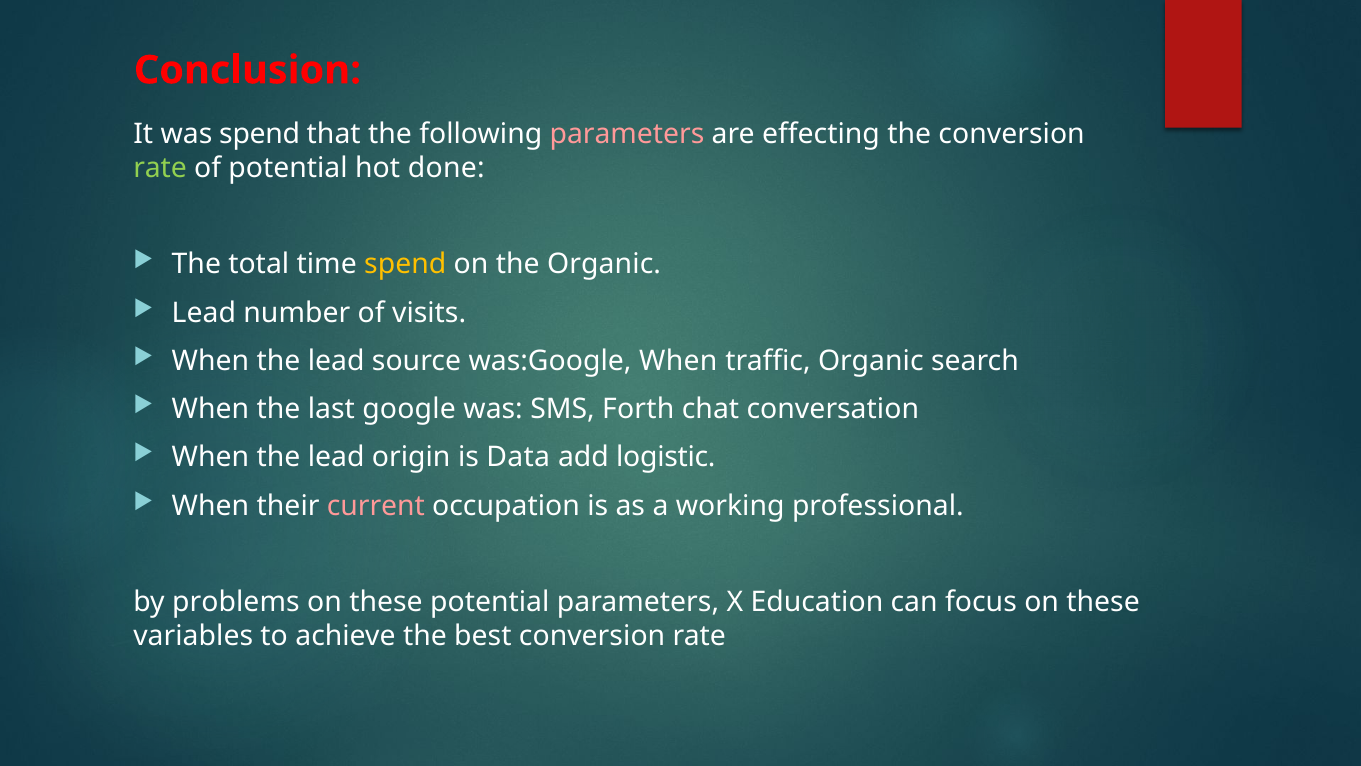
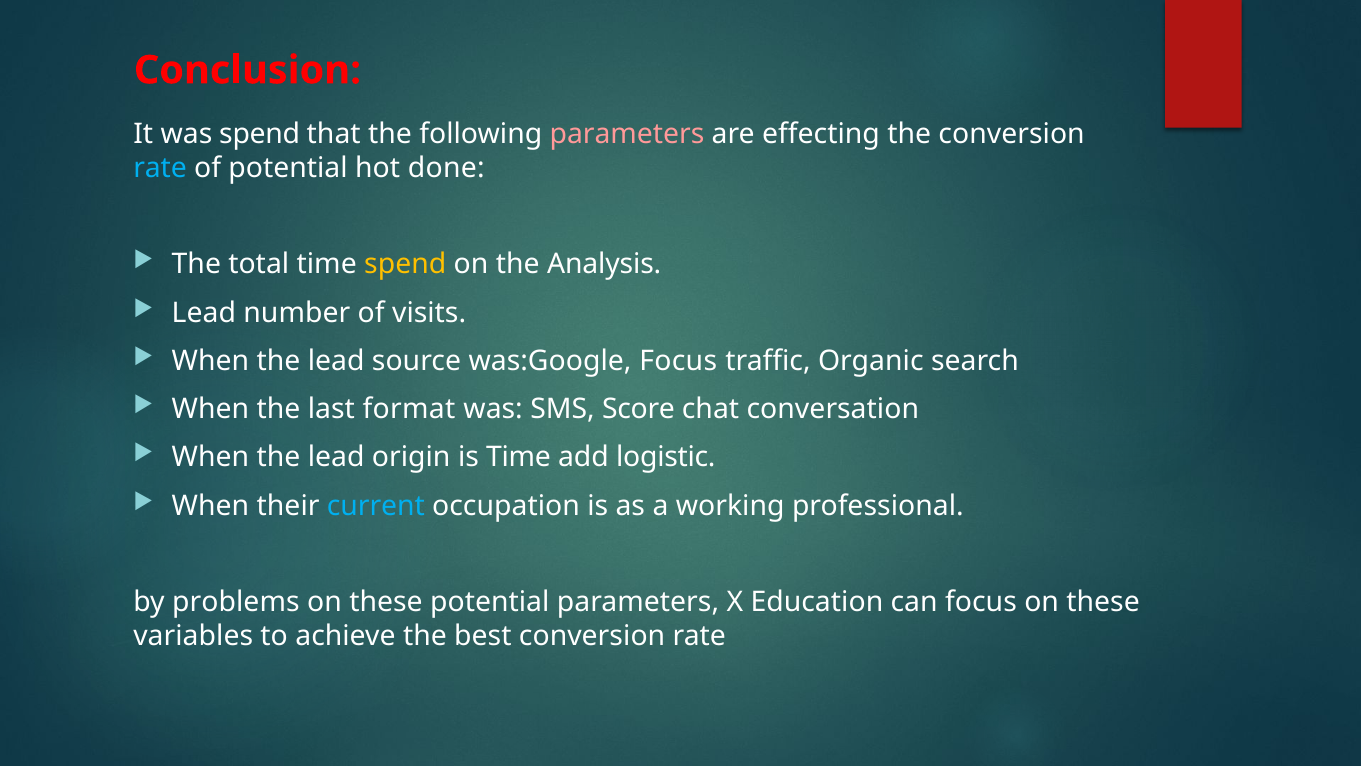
rate at (160, 168) colour: light green -> light blue
the Organic: Organic -> Analysis
was:Google When: When -> Focus
google: google -> format
Forth: Forth -> Score
is Data: Data -> Time
current colour: pink -> light blue
